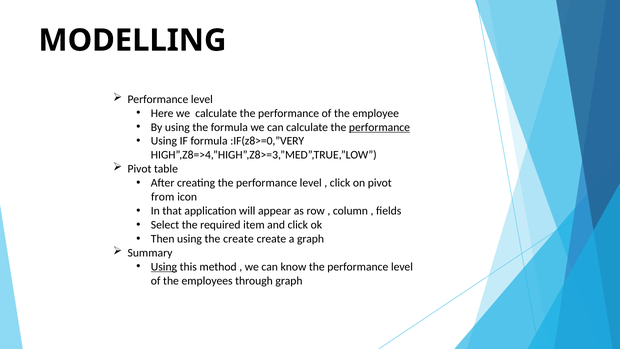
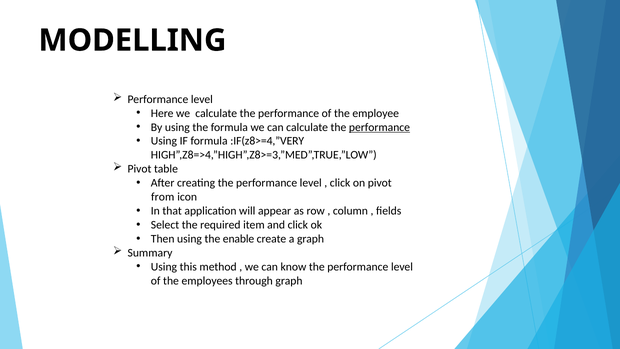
:IF(z8>=0,”VERY: :IF(z8>=0,”VERY -> :IF(z8>=4,”VERY
the create: create -> enable
Using at (164, 267) underline: present -> none
